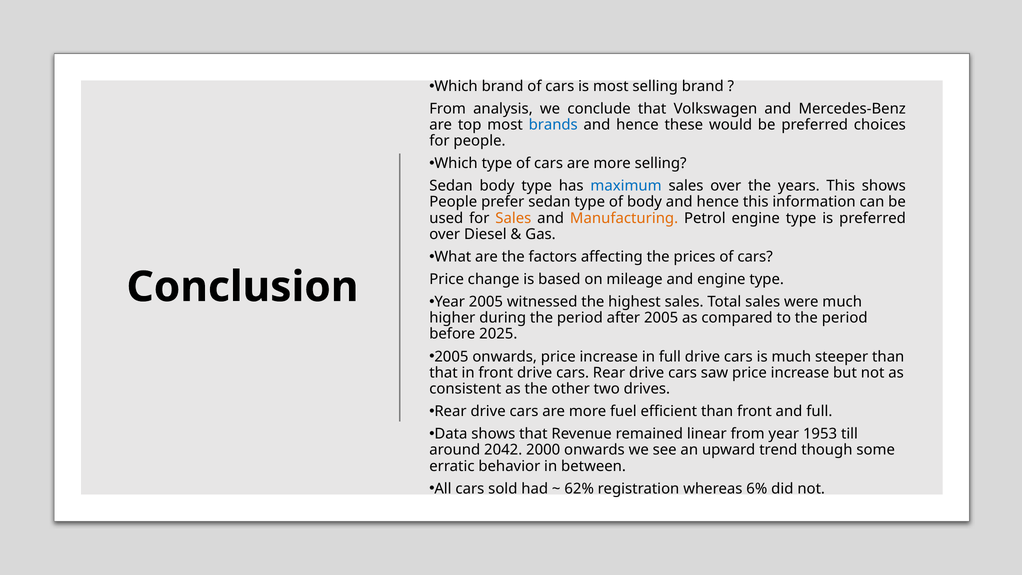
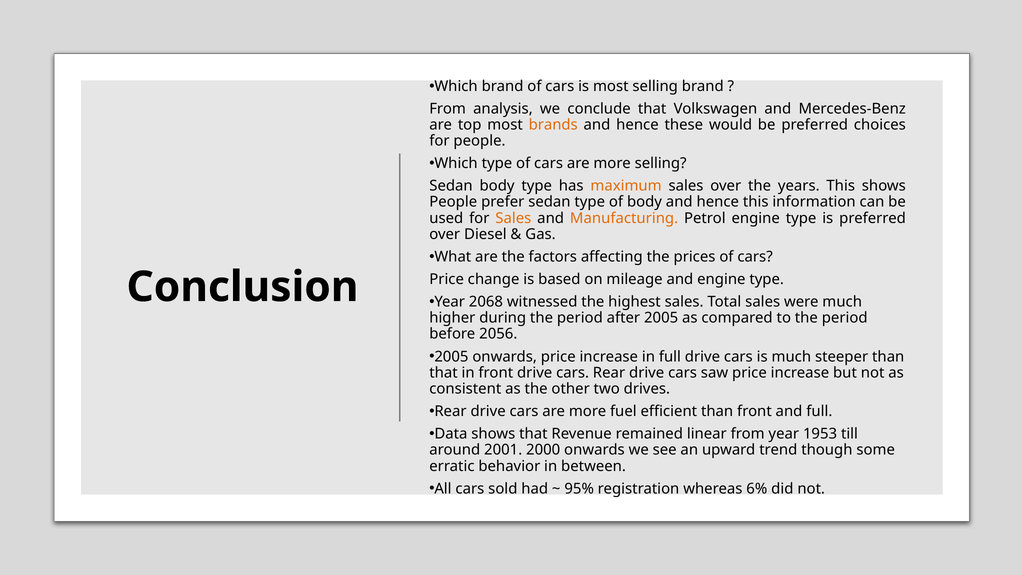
brands colour: blue -> orange
maximum colour: blue -> orange
Year 2005: 2005 -> 2068
2025: 2025 -> 2056
2042: 2042 -> 2001
62%: 62% -> 95%
